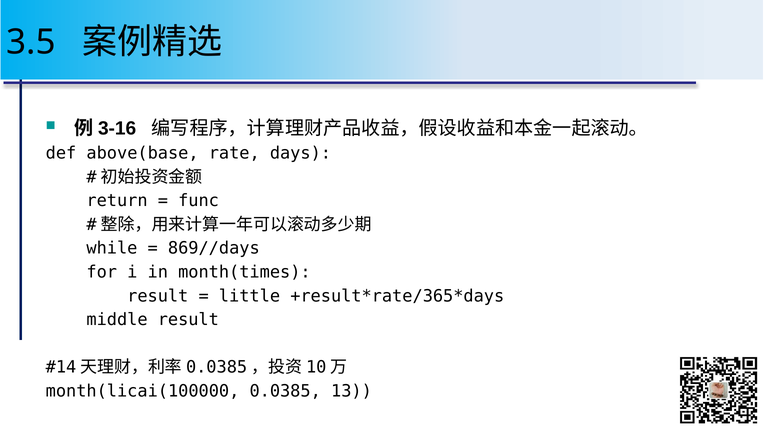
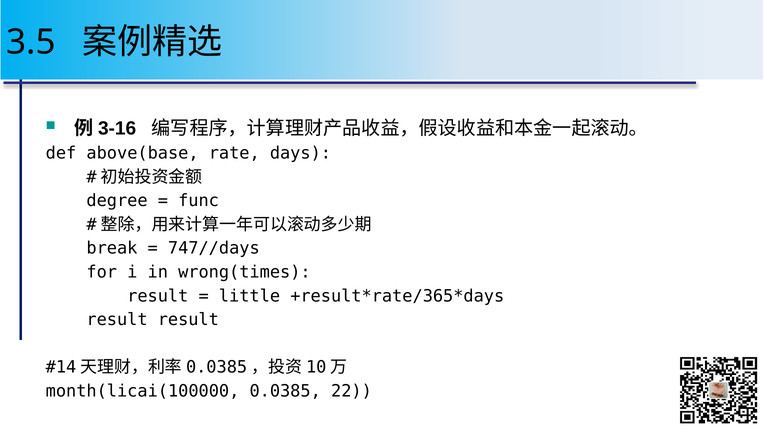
return: return -> degree
while: while -> break
869//days: 869//days -> 747//days
month(times: month(times -> wrong(times
middle at (117, 320): middle -> result
13: 13 -> 22
